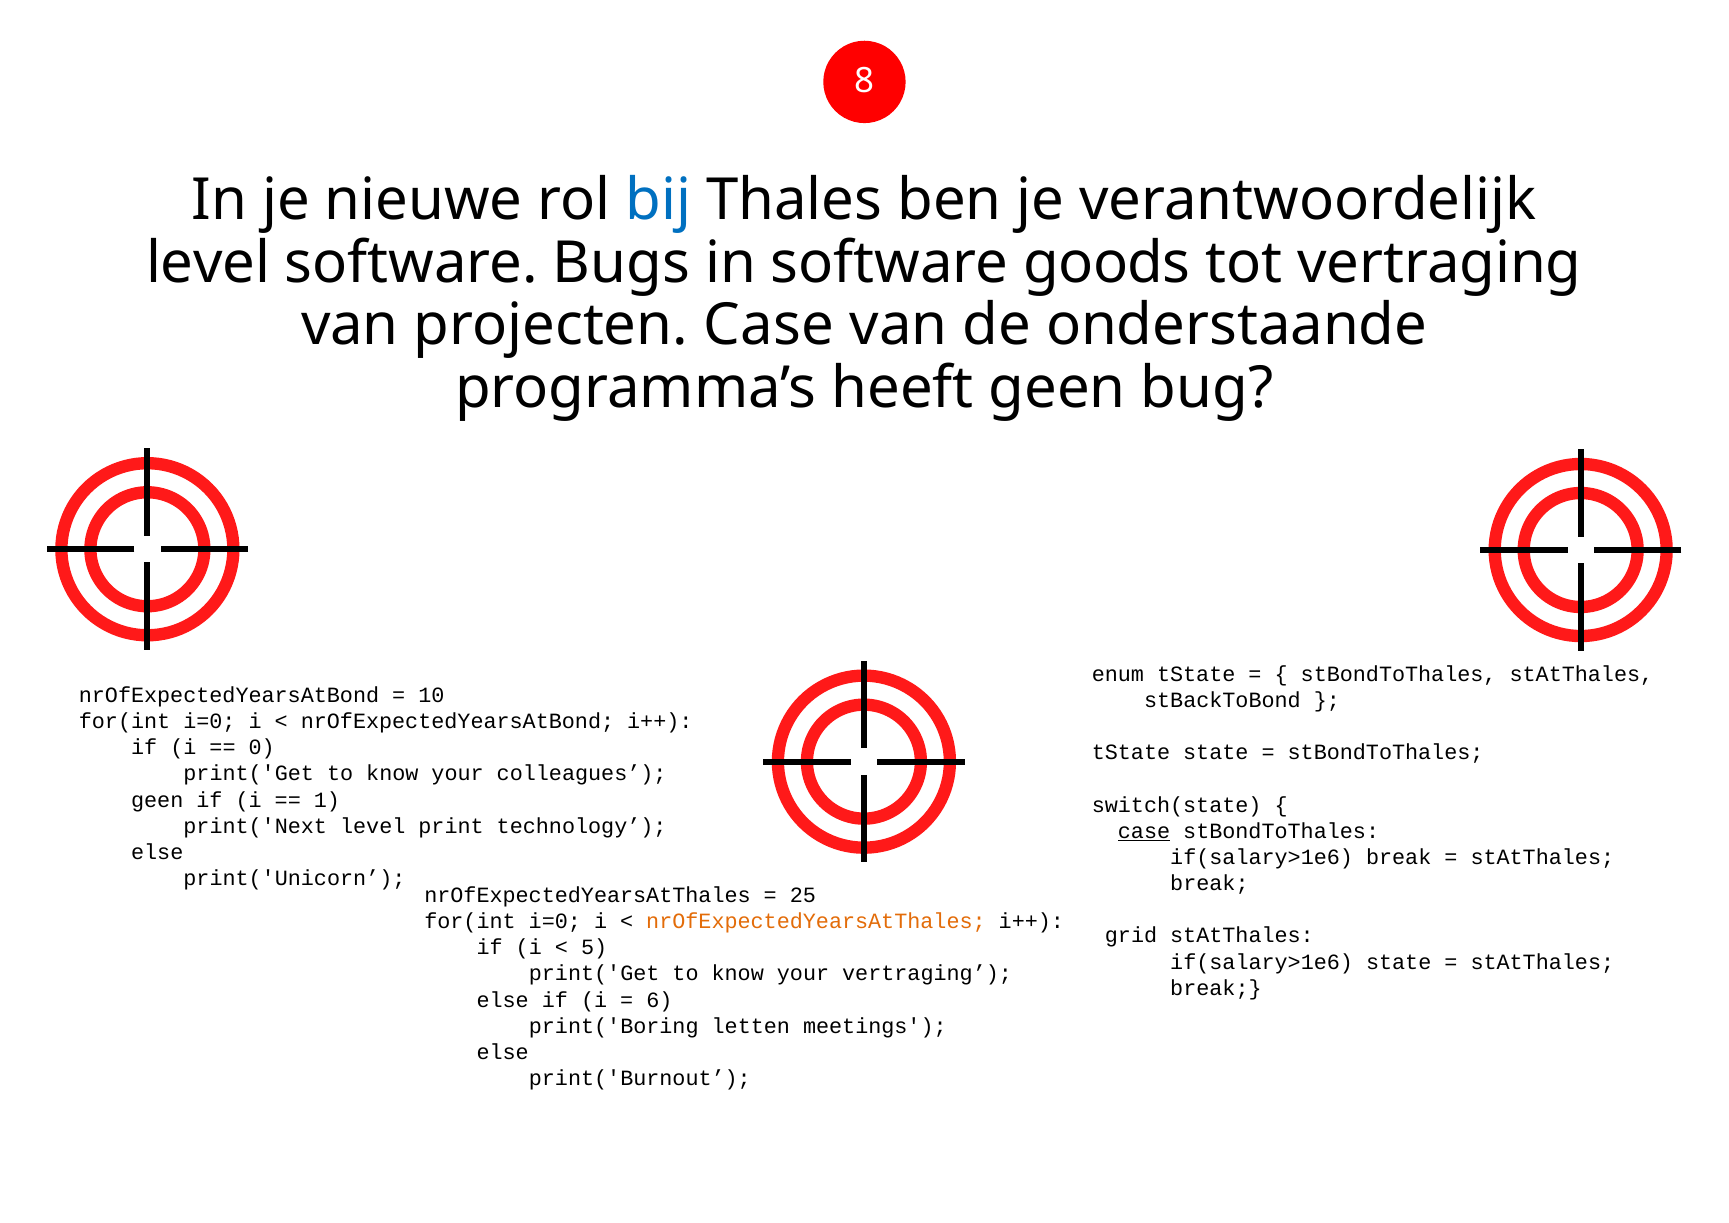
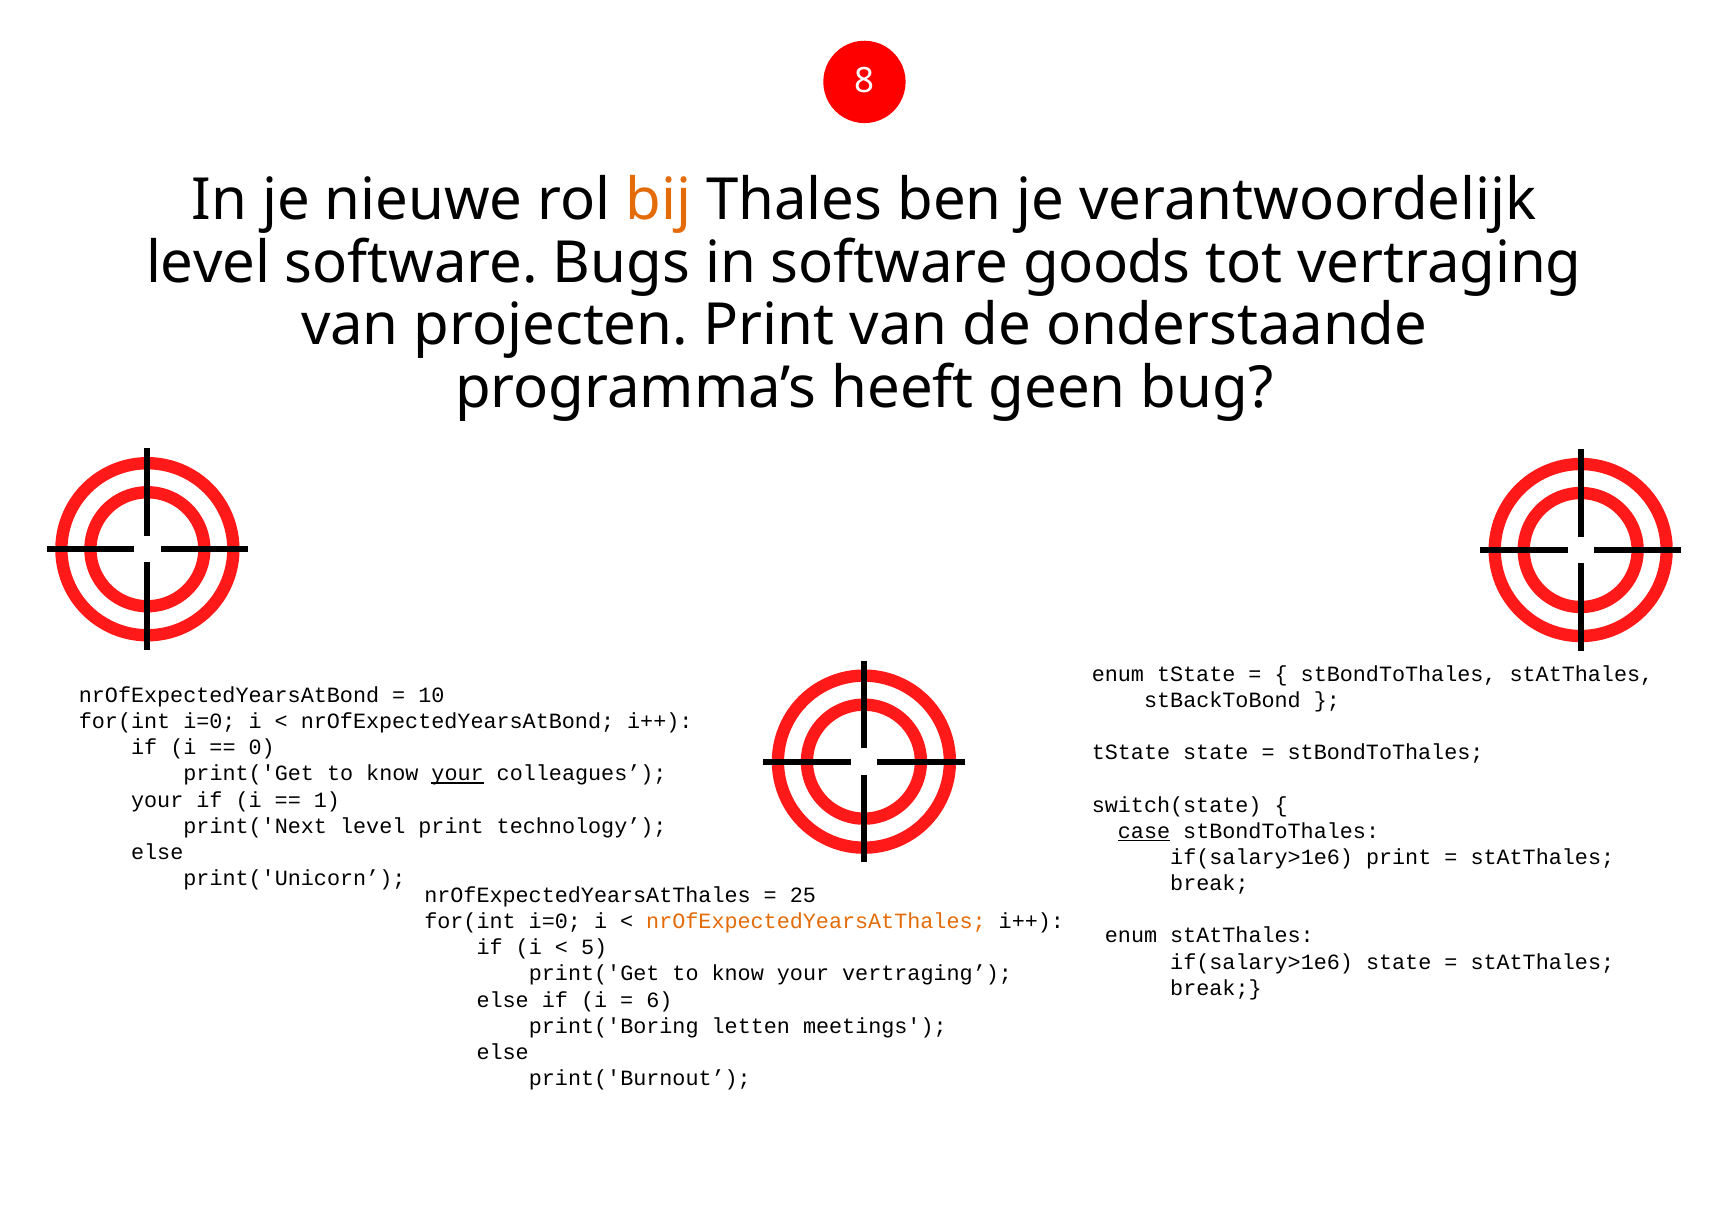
bij colour: blue -> orange
projecten Case: Case -> Print
your at (458, 773) underline: none -> present
geen at (157, 800): geen -> your
if(salary>1e6 break: break -> print
grid at (1131, 935): grid -> enum
